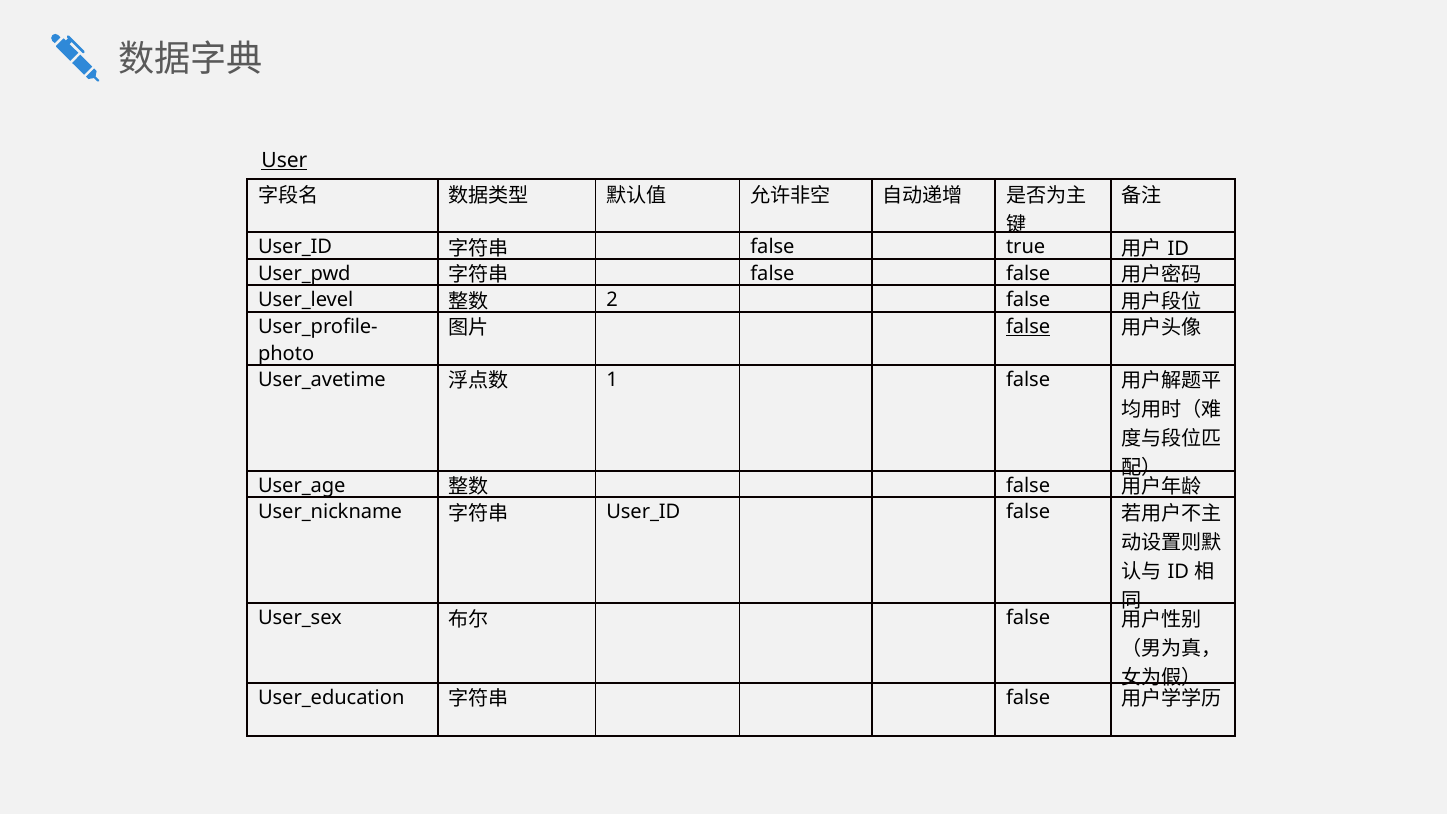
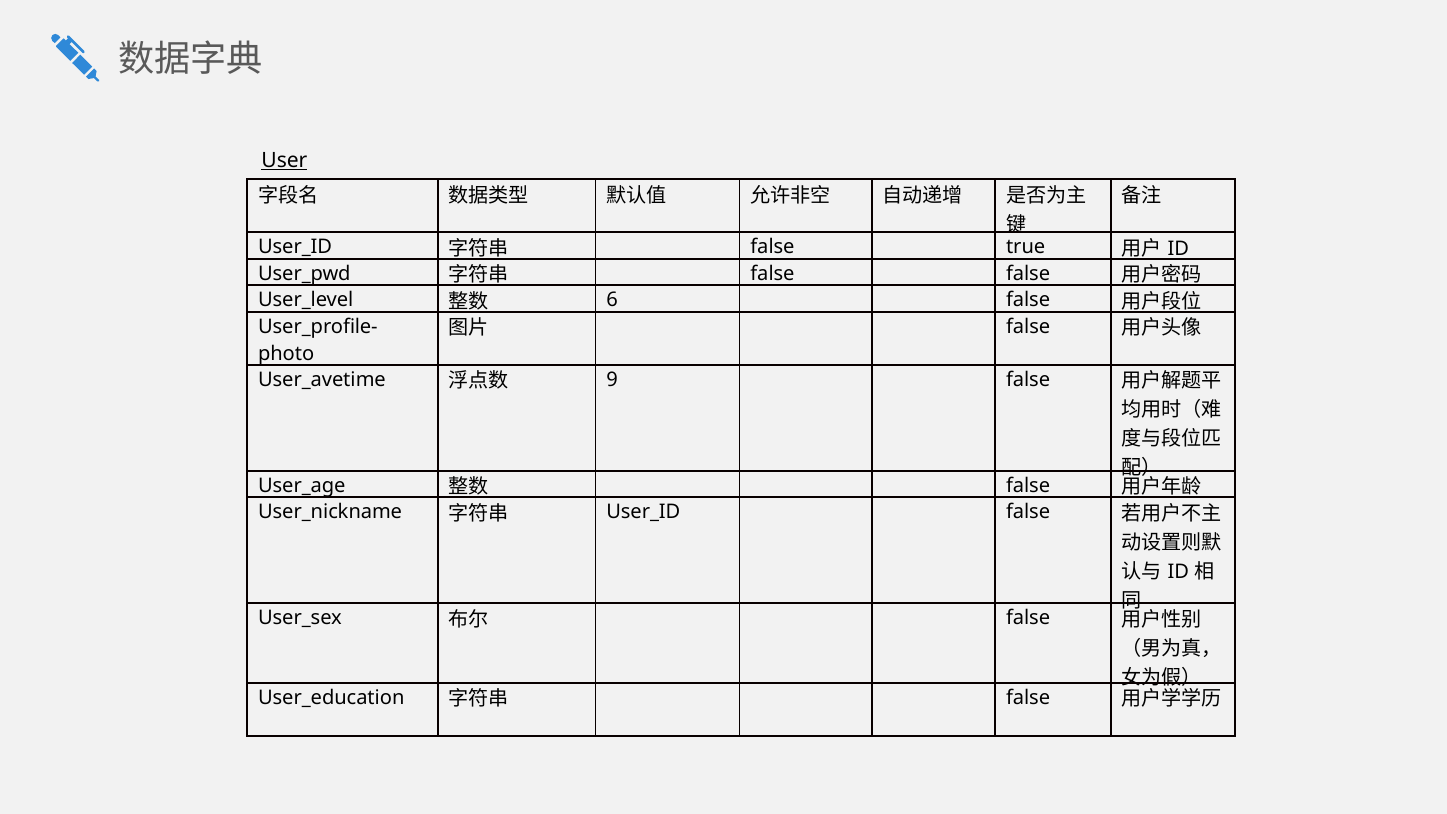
2: 2 -> 6
false at (1028, 327) underline: present -> none
1: 1 -> 9
